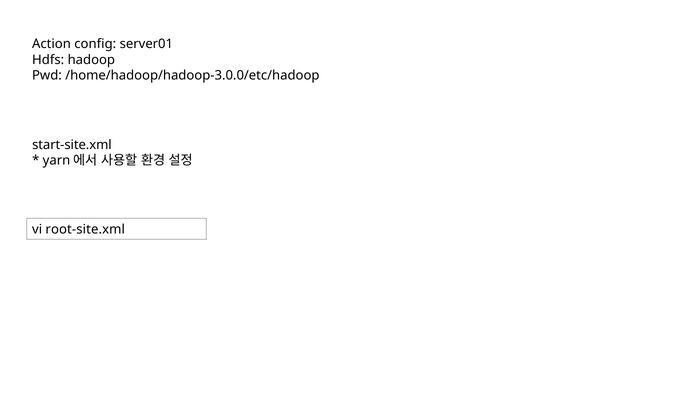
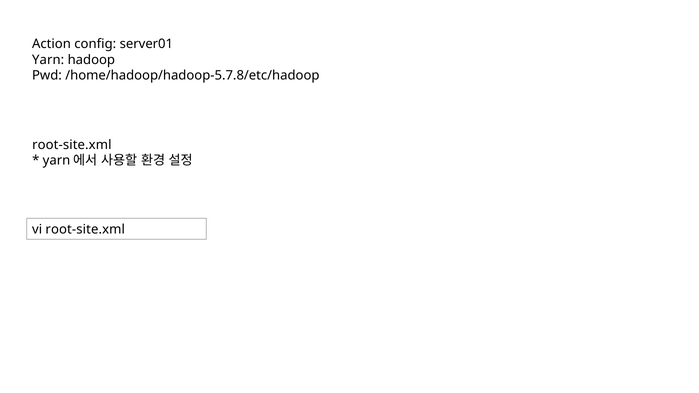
Hdfs: Hdfs -> Yarn
/home/hadoop/hadoop-3.0.0/etc/hadoop: /home/hadoop/hadoop-3.0.0/etc/hadoop -> /home/hadoop/hadoop-5.7.8/etc/hadoop
start-site.xml at (72, 145): start-site.xml -> root-site.xml
